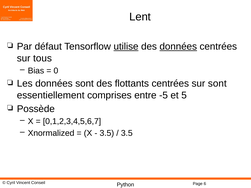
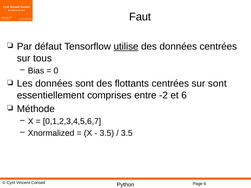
Lent: Lent -> Faut
données at (178, 47) underline: present -> none
-5: -5 -> -2
et 5: 5 -> 6
Possède: Possède -> Méthode
